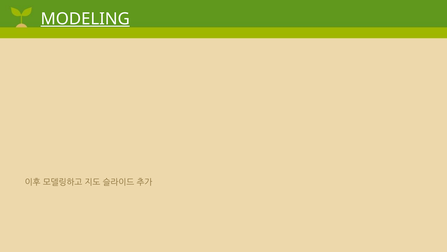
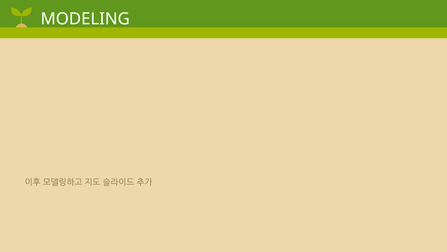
MODELING underline: present -> none
